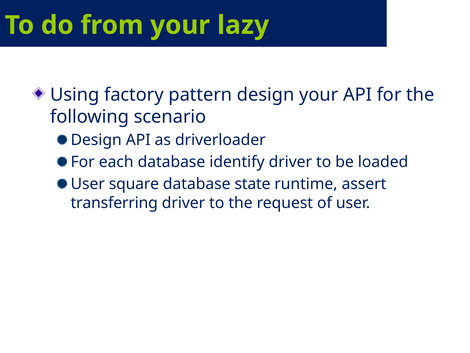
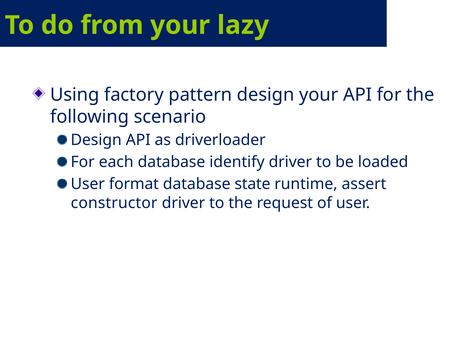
square: square -> format
transferring: transferring -> constructor
